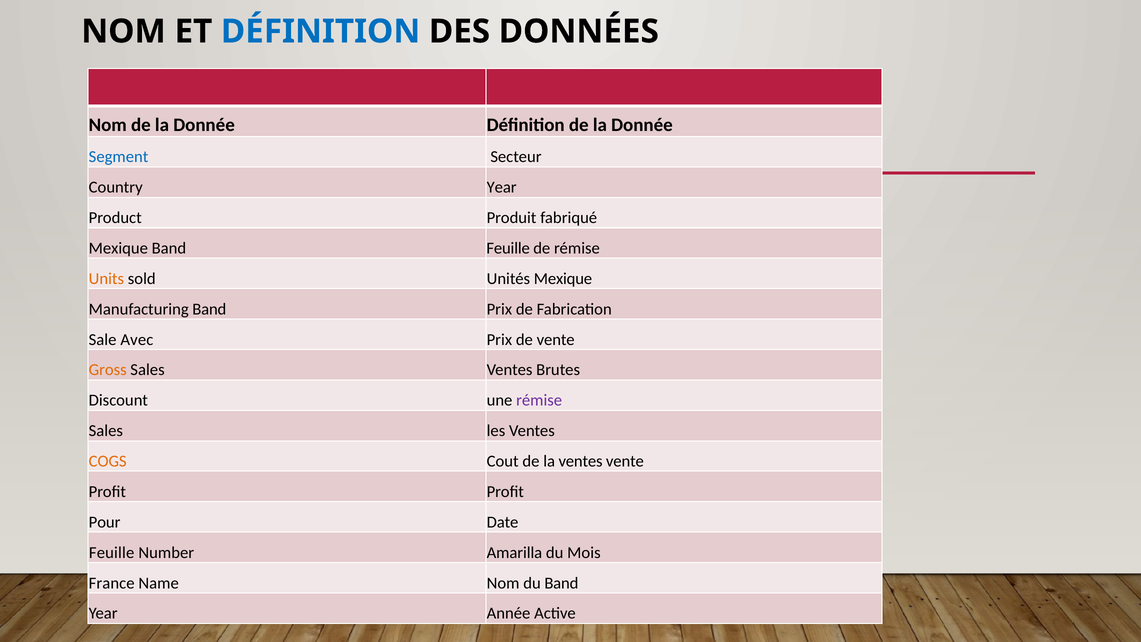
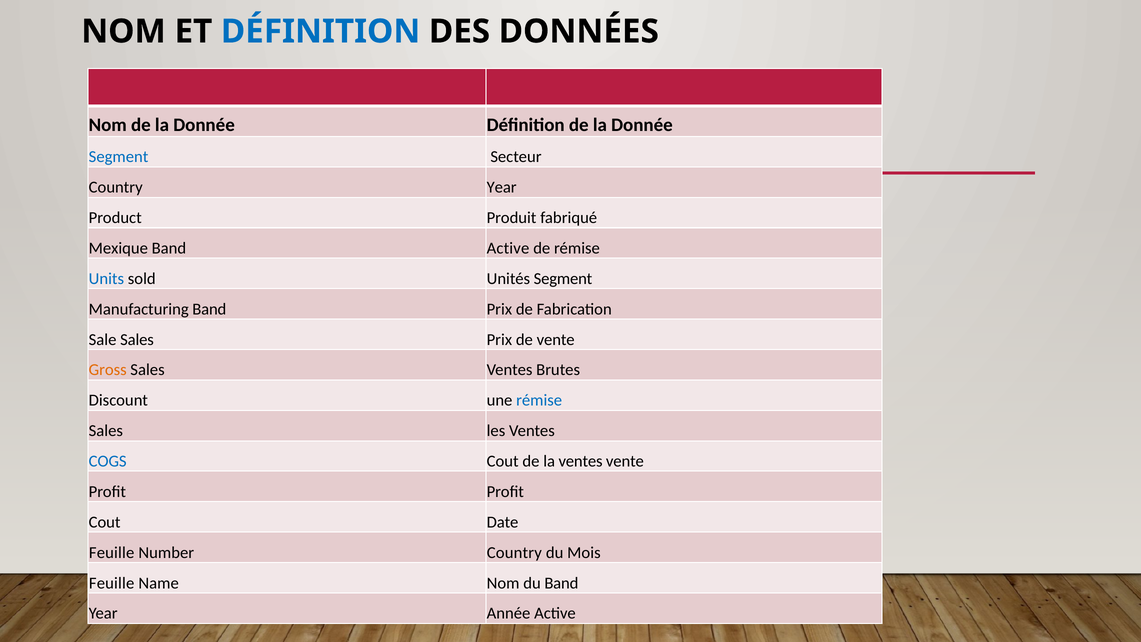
Band Feuille: Feuille -> Active
Units colour: orange -> blue
Unités Mexique: Mexique -> Segment
Sale Avec: Avec -> Sales
rémise at (539, 400) colour: purple -> blue
COGS colour: orange -> blue
Pour at (105, 522): Pour -> Cout
Number Amarilla: Amarilla -> Country
France at (112, 583): France -> Feuille
